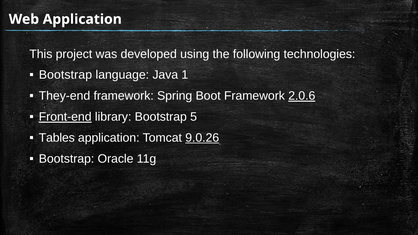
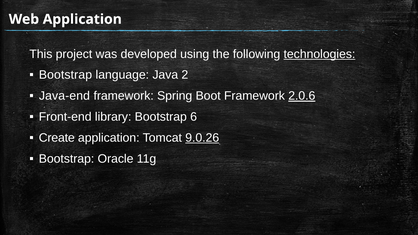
technologies underline: none -> present
1: 1 -> 2
They-end: They-end -> Java-end
Front-end underline: present -> none
5: 5 -> 6
Tables: Tables -> Create
